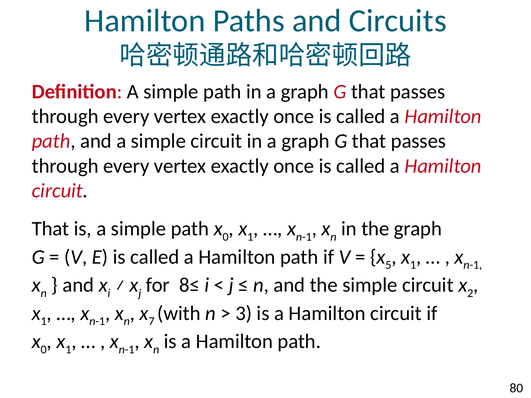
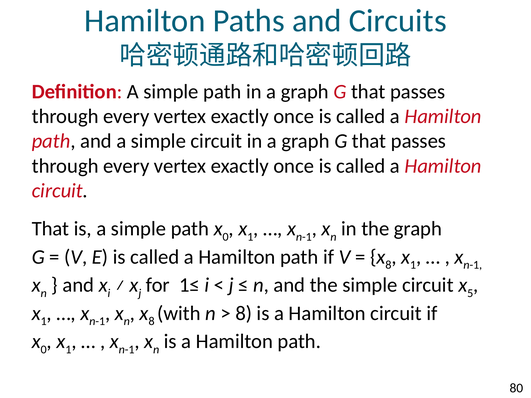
5 at (388, 265): 5 -> 8
8≤: 8≤ -> 1≤
2: 2 -> 5
7 at (152, 322): 7 -> 8
3 at (244, 314): 3 -> 8
